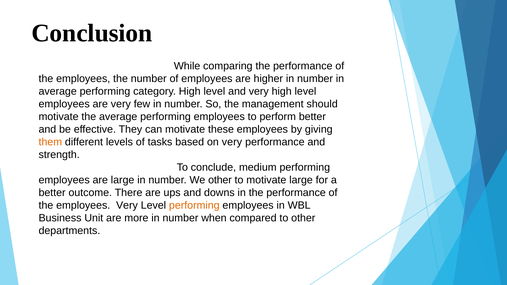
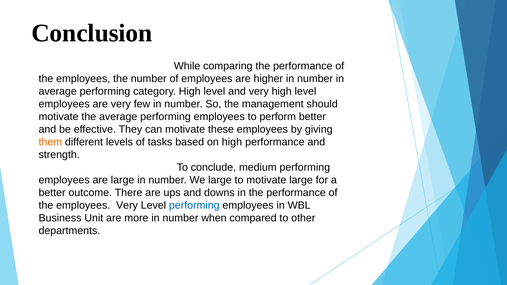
on very: very -> high
We other: other -> large
performing at (194, 205) colour: orange -> blue
